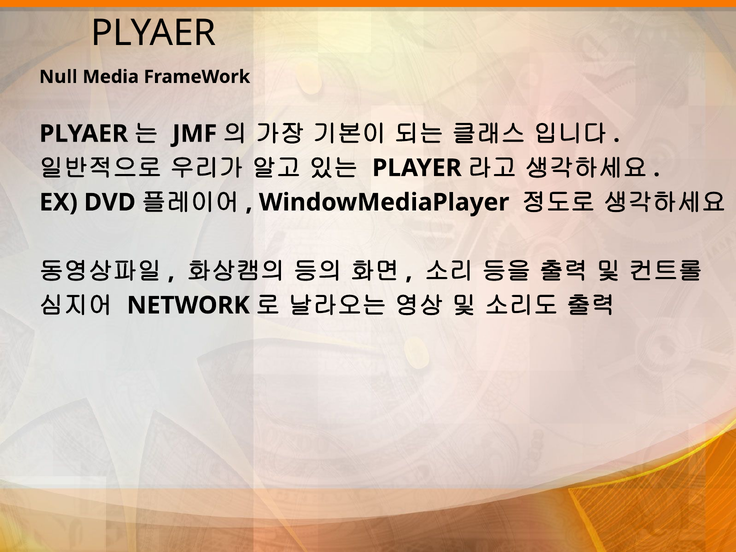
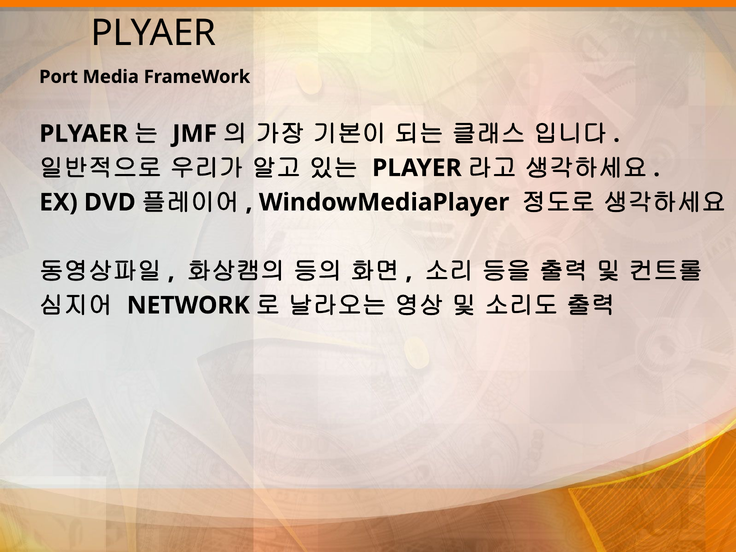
Null: Null -> Port
